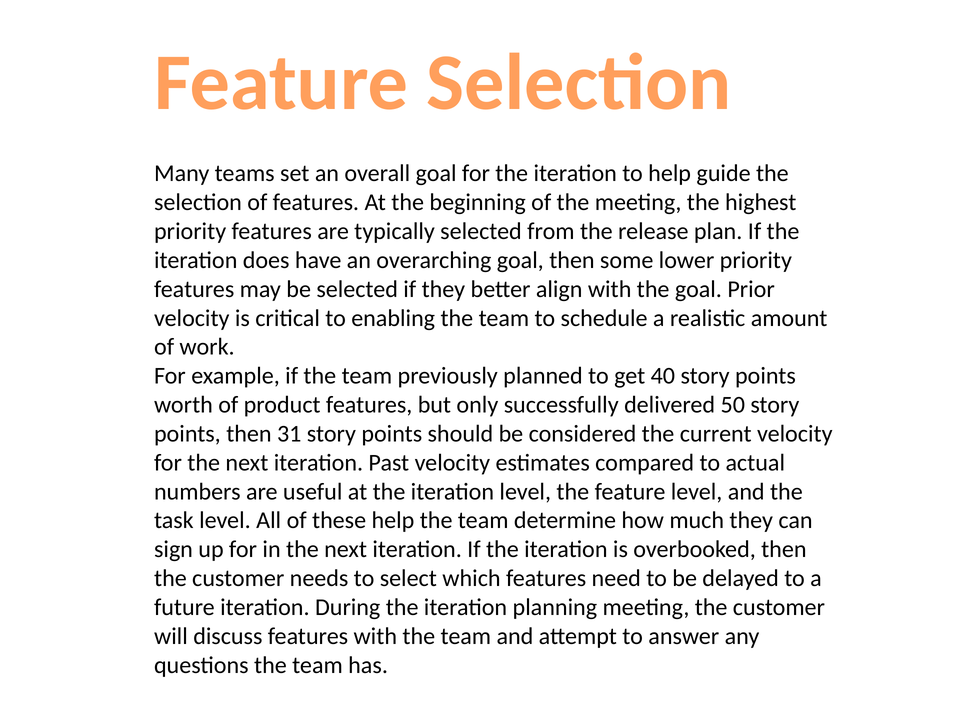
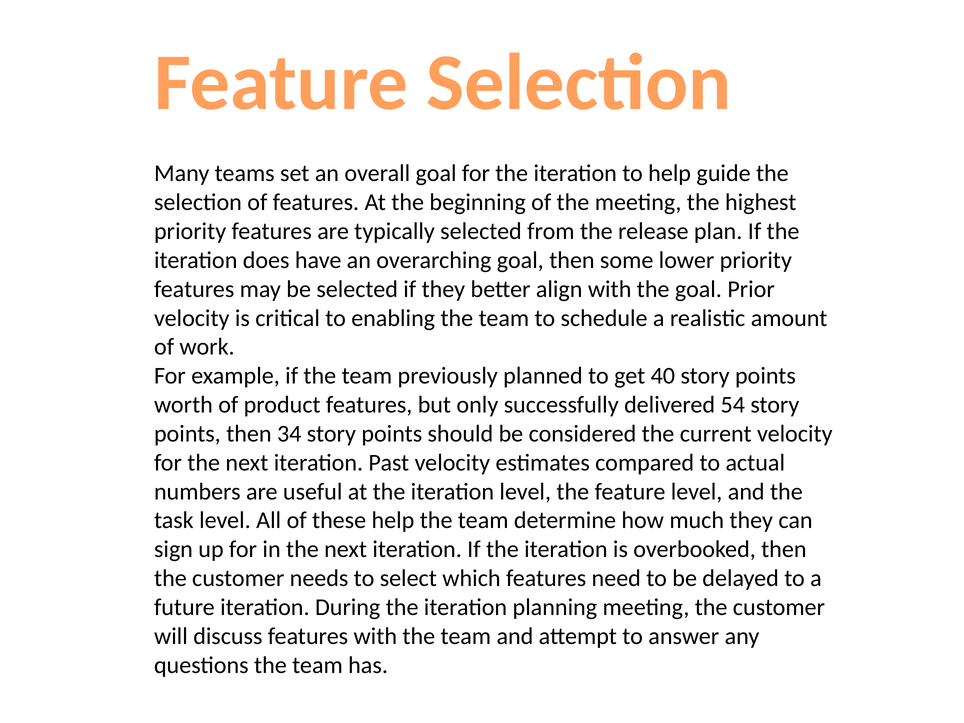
50: 50 -> 54
31: 31 -> 34
